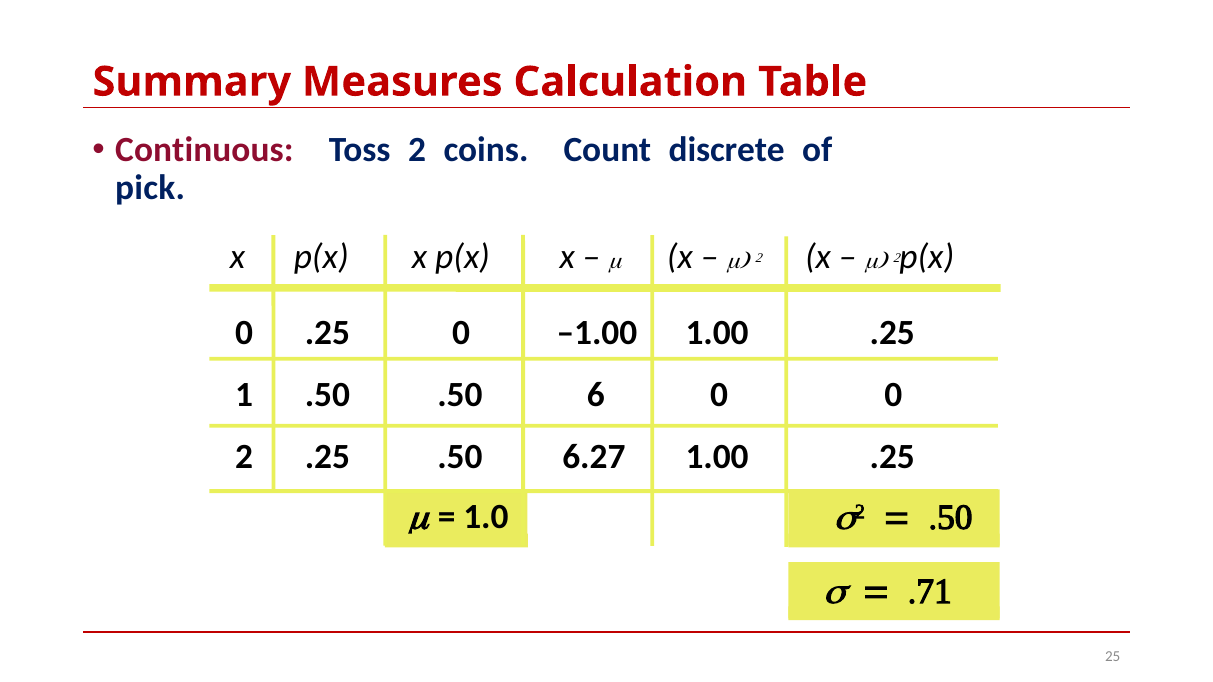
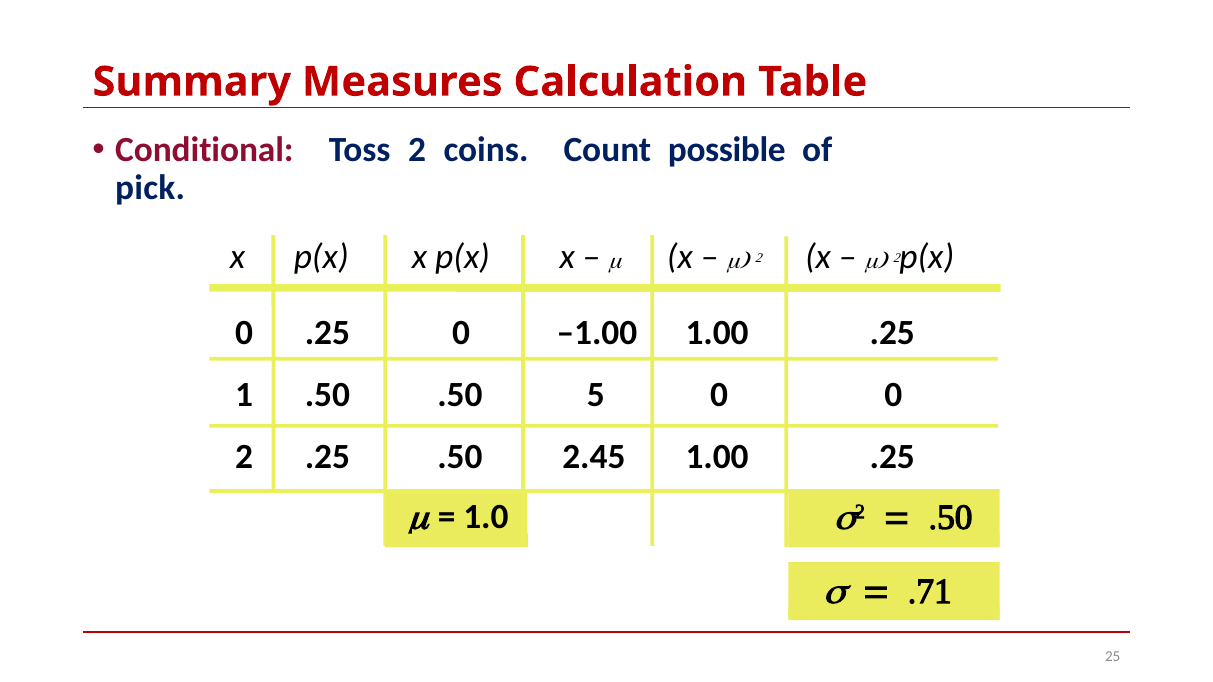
Continuous: Continuous -> Conditional
discrete: discrete -> possible
6: 6 -> 5
6.27: 6.27 -> 2.45
